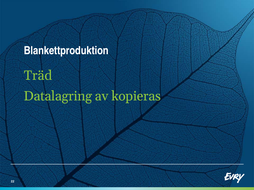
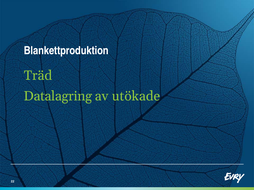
kopieras: kopieras -> utökade
